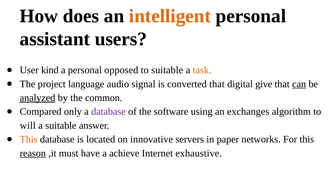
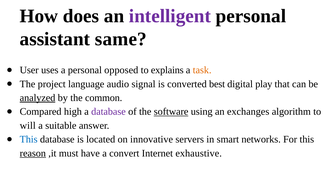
intelligent colour: orange -> purple
users: users -> same
kind: kind -> uses
to suitable: suitable -> explains
converted that: that -> best
give: give -> play
can underline: present -> none
only: only -> high
software underline: none -> present
This at (29, 139) colour: orange -> blue
paper: paper -> smart
achieve: achieve -> convert
